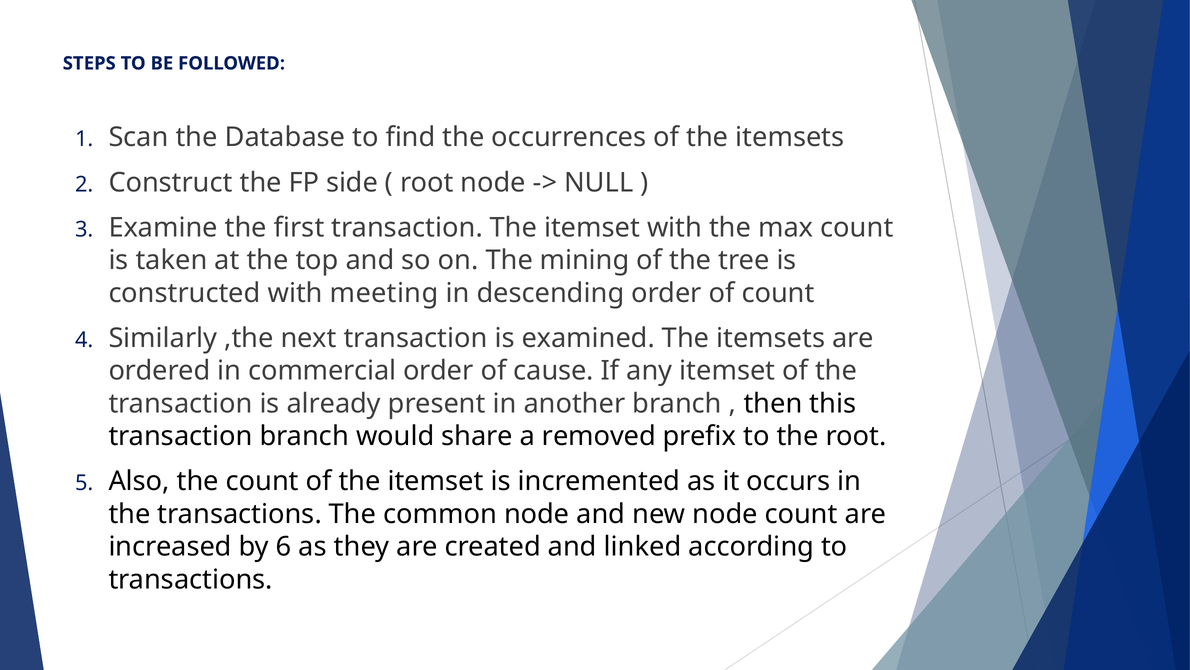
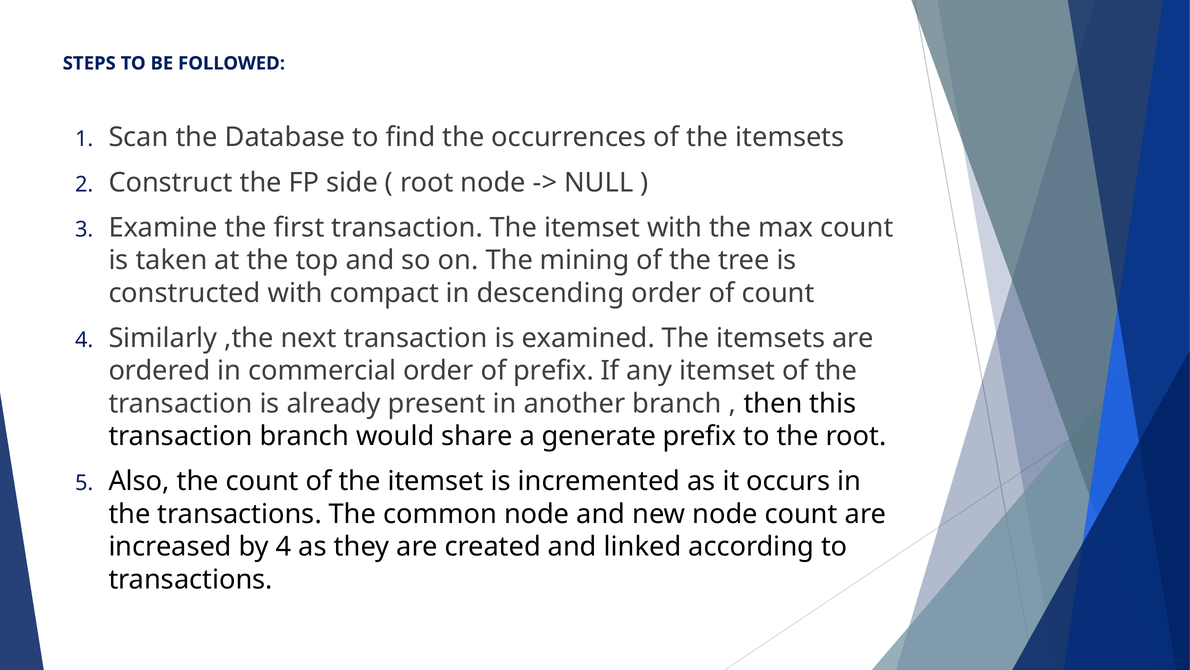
meeting: meeting -> compact
of cause: cause -> prefix
removed: removed -> generate
by 6: 6 -> 4
